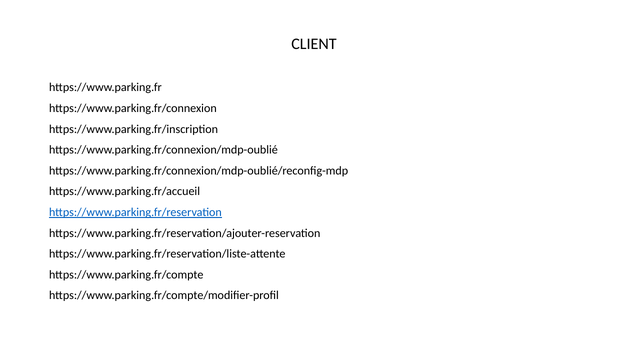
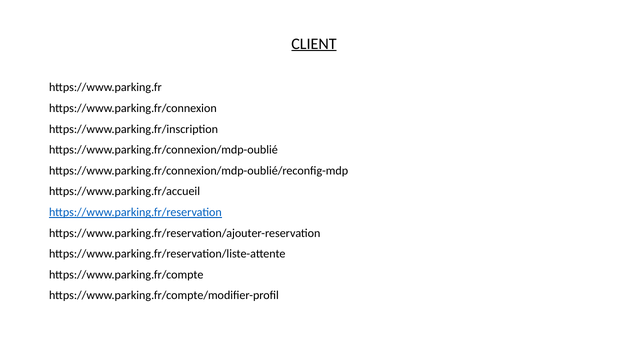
CLIENT underline: none -> present
